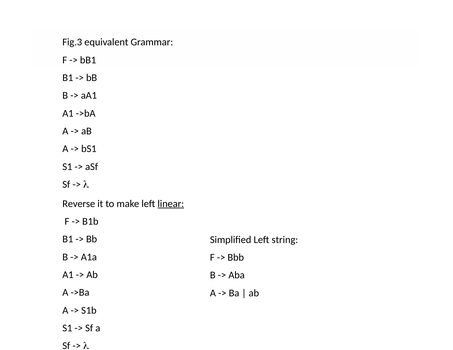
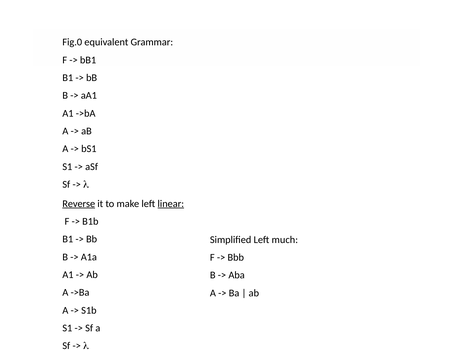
Fig.3: Fig.3 -> Fig.0
Reverse underline: none -> present
string: string -> much
